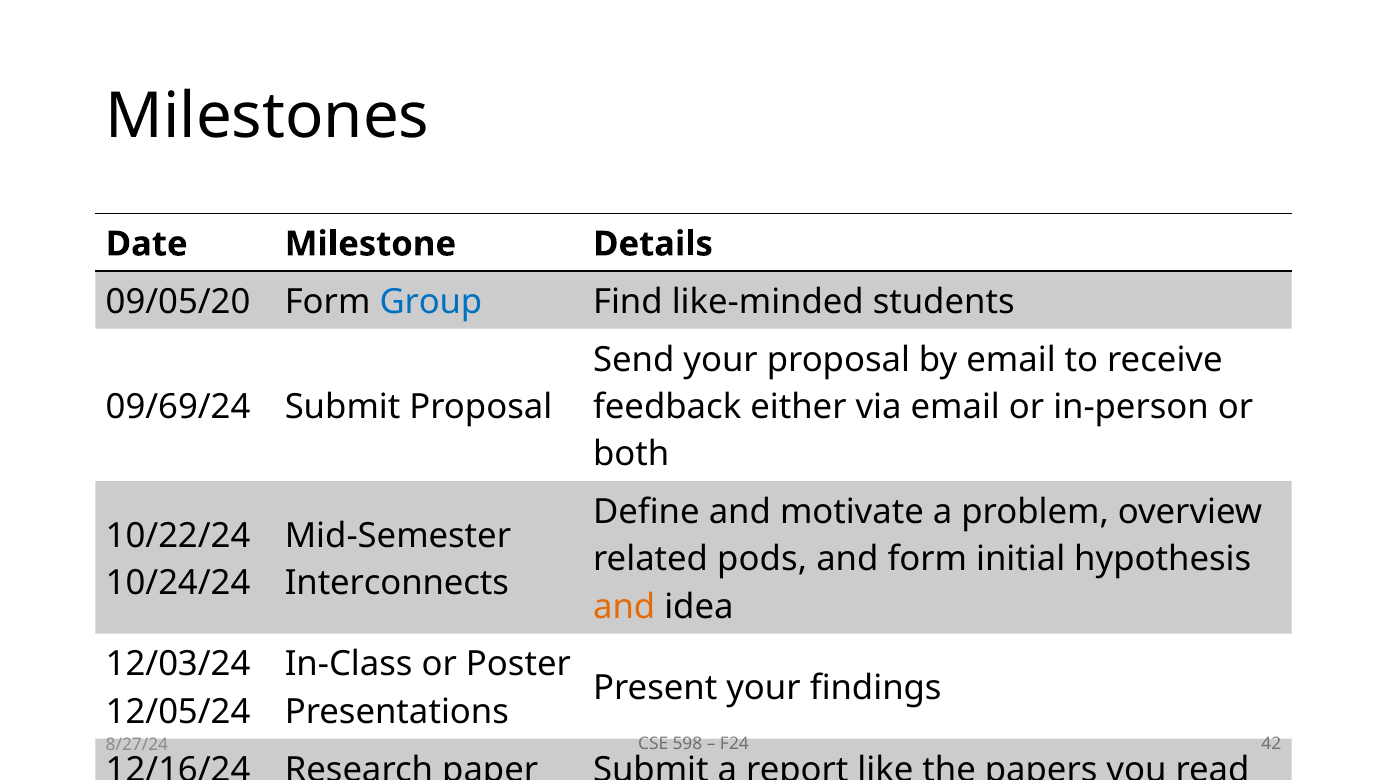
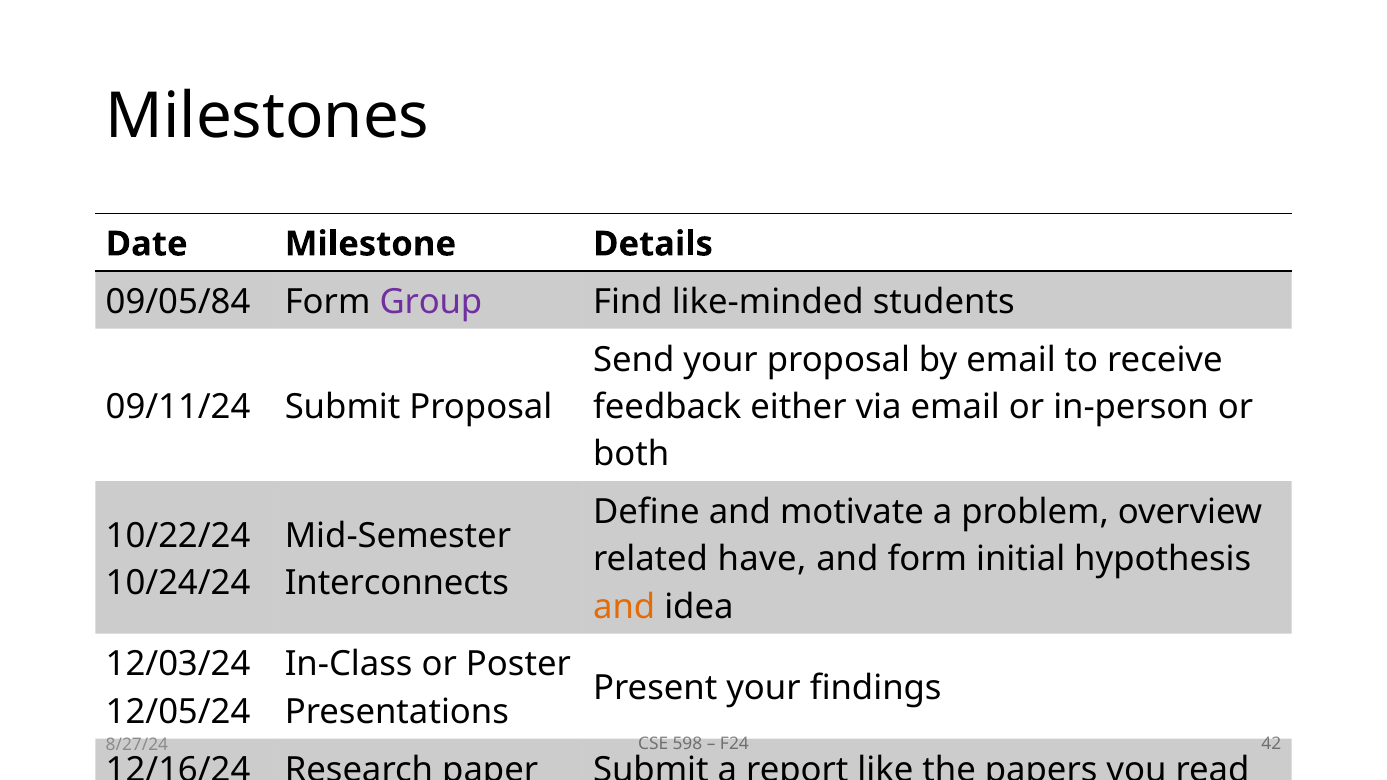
09/05/20: 09/05/20 -> 09/05/84
Group colour: blue -> purple
09/69/24: 09/69/24 -> 09/11/24
pods: pods -> have
